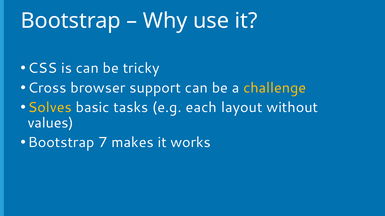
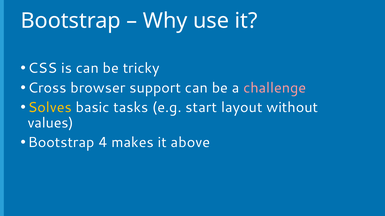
challenge colour: yellow -> pink
each: each -> start
7: 7 -> 4
works: works -> above
